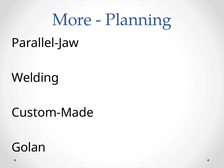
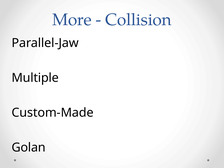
Planning: Planning -> Collision
Welding: Welding -> Multiple
